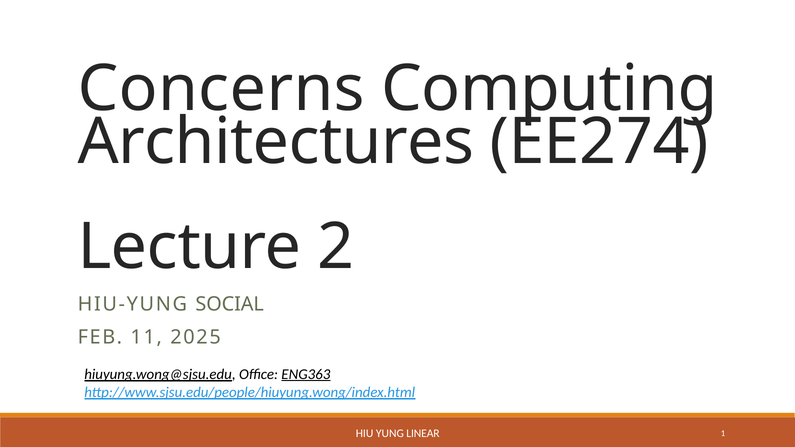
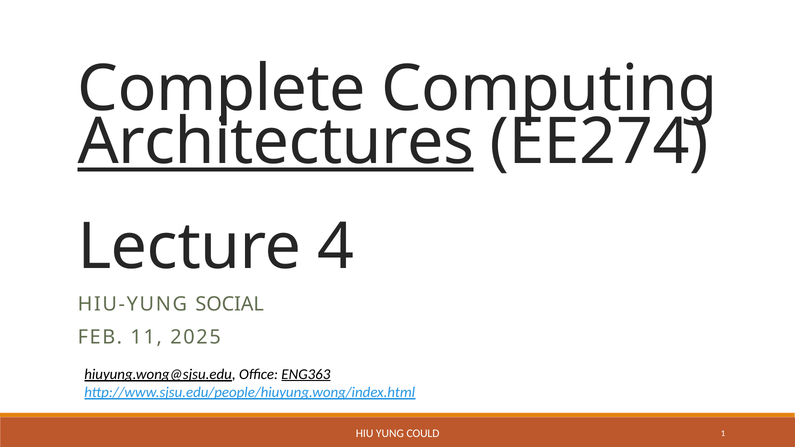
Concerns: Concerns -> Complete
Architectures underline: none -> present
2: 2 -> 4
LINEAR: LINEAR -> COULD
